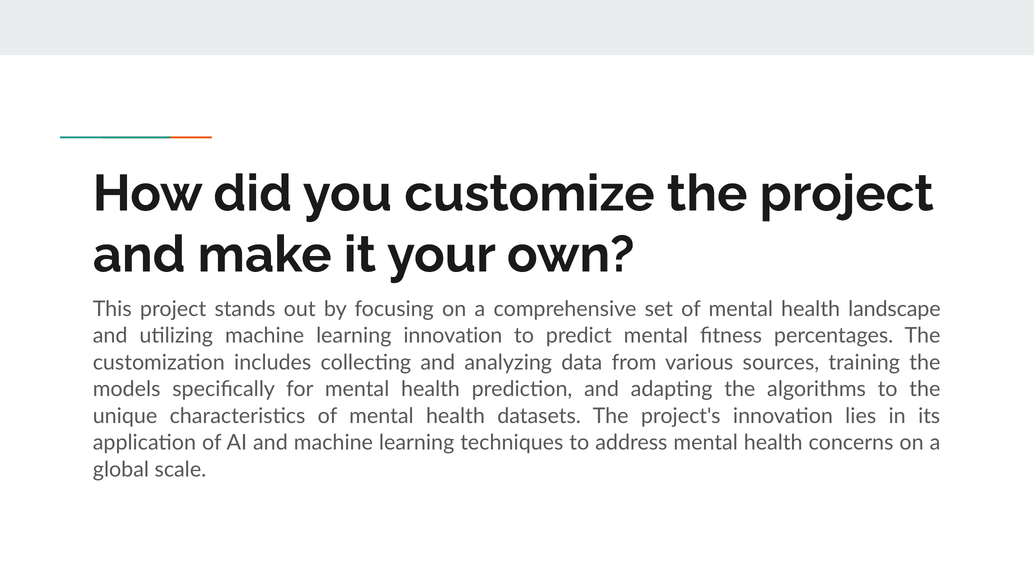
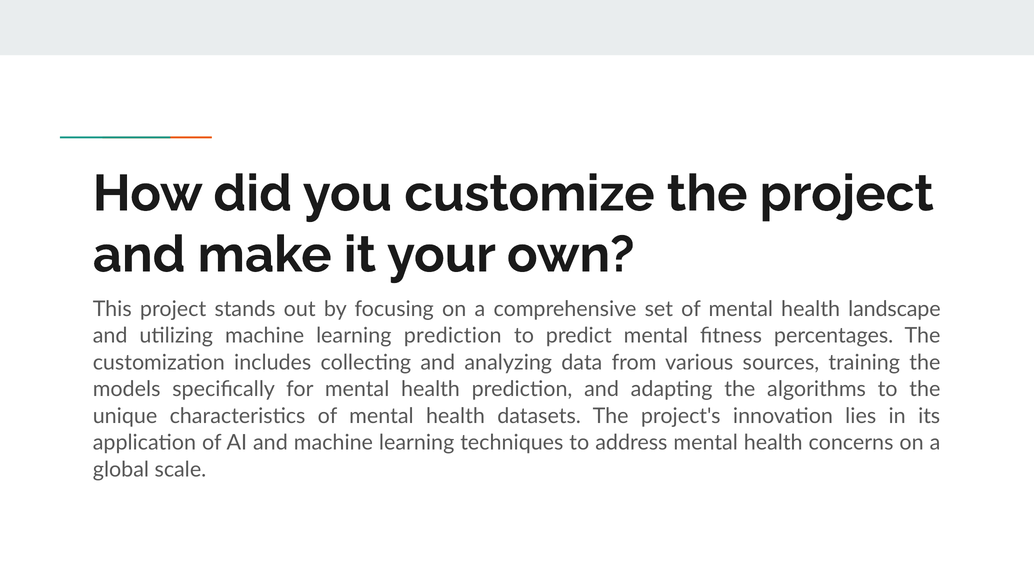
learning innovation: innovation -> prediction
